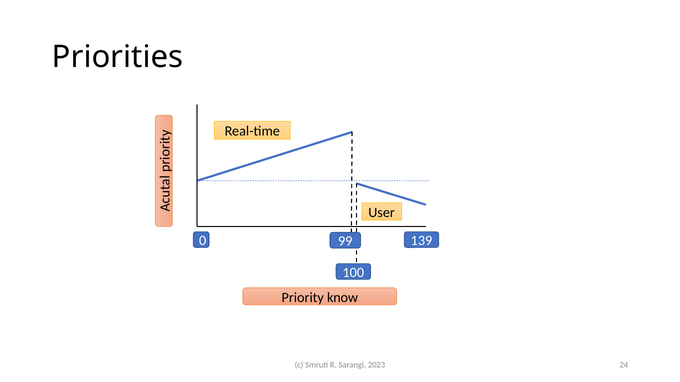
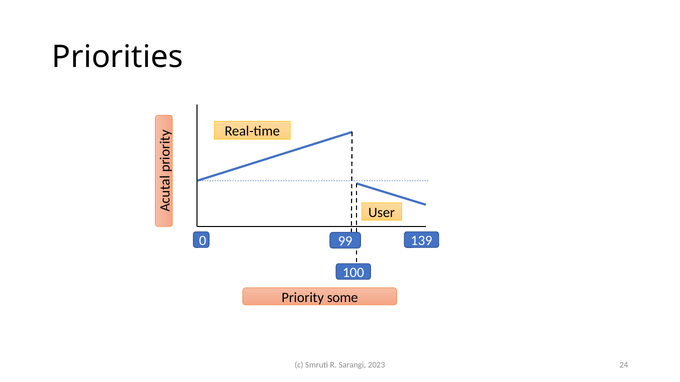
know: know -> some
